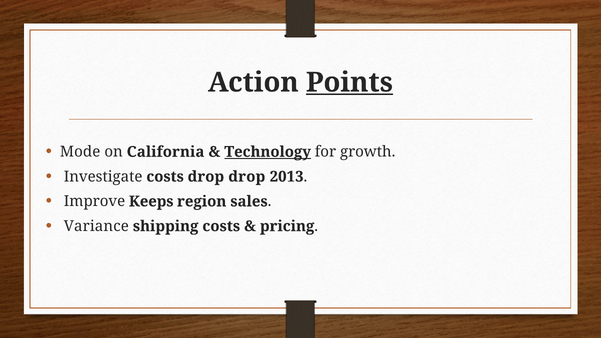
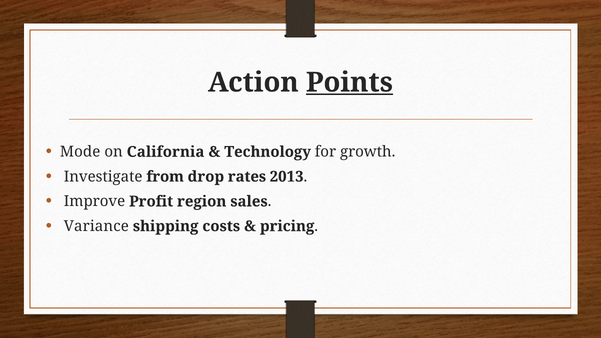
Technology underline: present -> none
Investigate costs: costs -> from
drop drop: drop -> rates
Keeps: Keeps -> Profit
